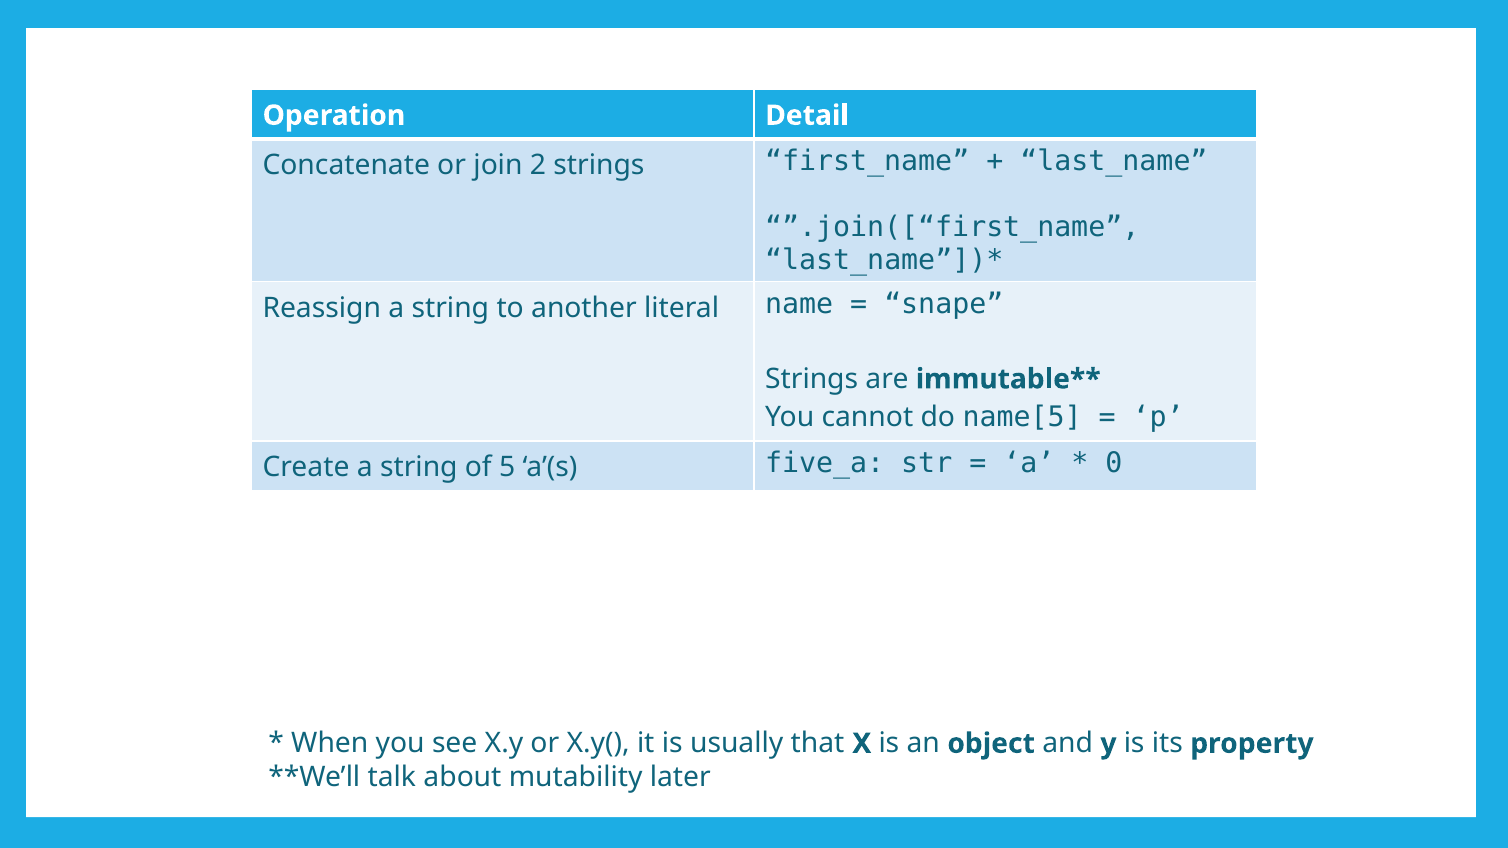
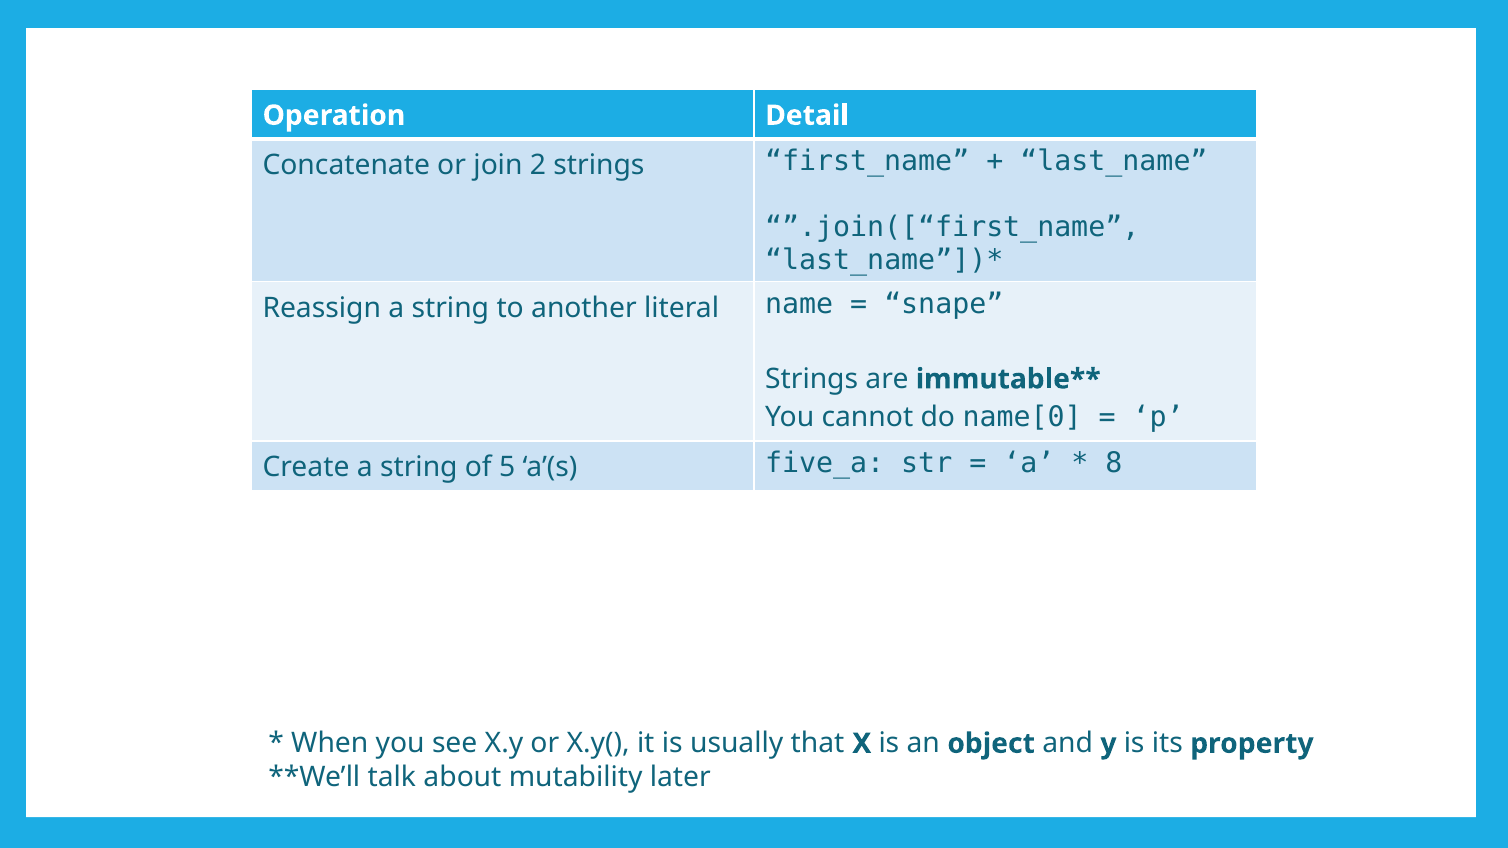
name[5: name[5 -> name[0
0: 0 -> 8
